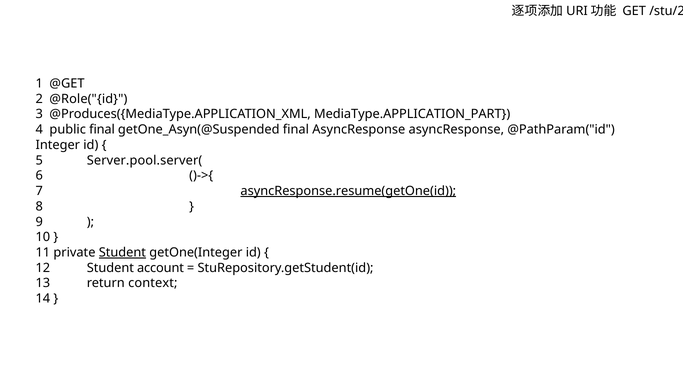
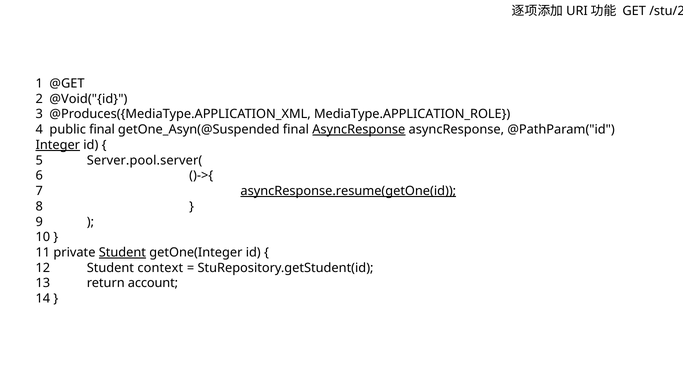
@Role("{id: @Role("{id -> @Void("{id
MediaType.APPLICATION_PART: MediaType.APPLICATION_PART -> MediaType.APPLICATION_ROLE
AsyncResponse at (359, 130) underline: none -> present
Integer underline: none -> present
account: account -> context
context: context -> account
